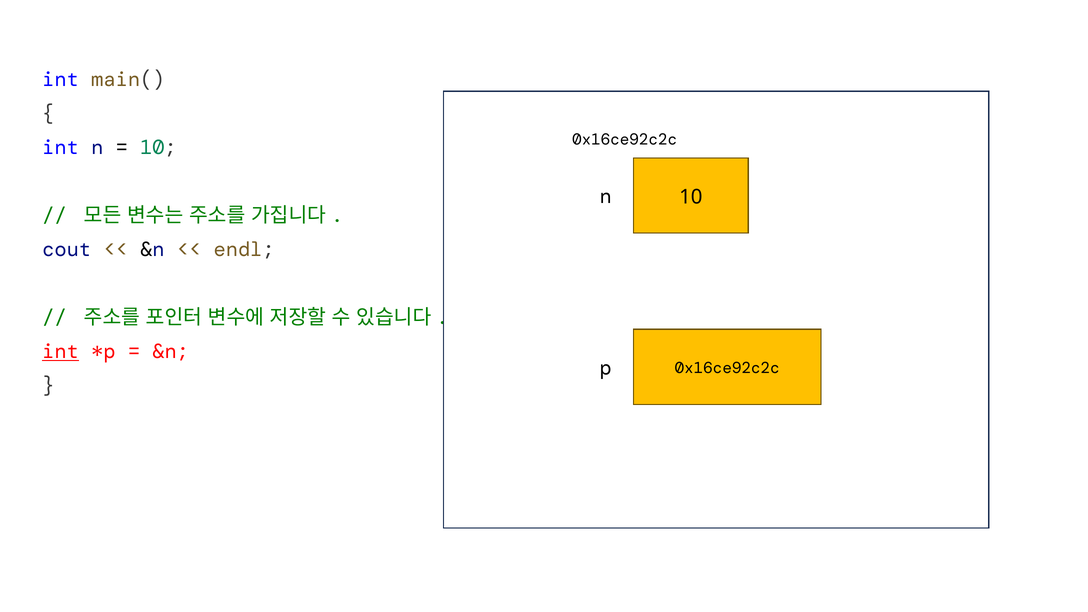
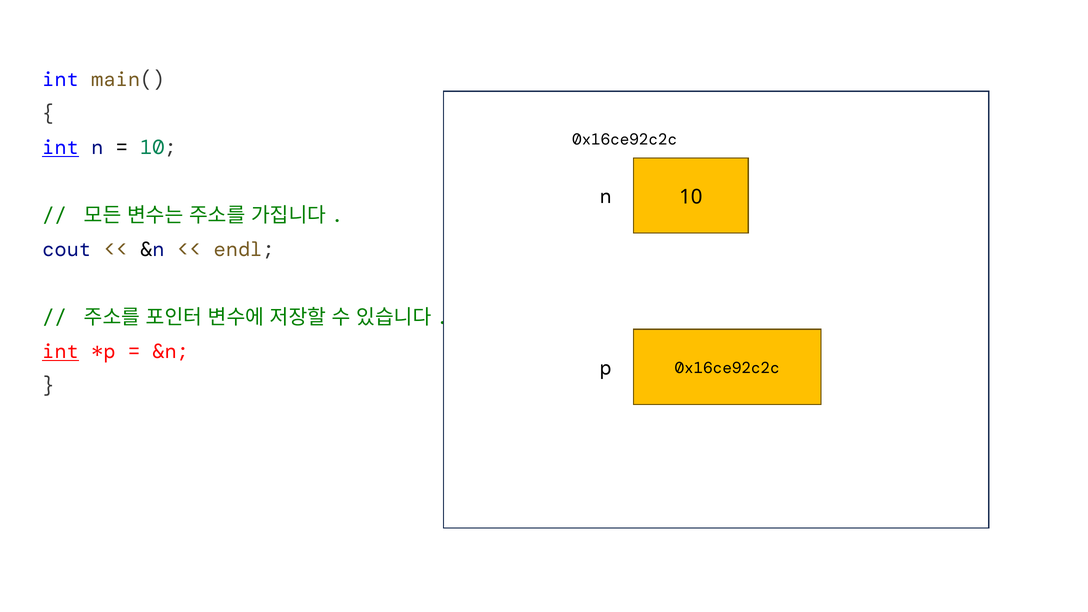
int at (61, 148) underline: none -> present
